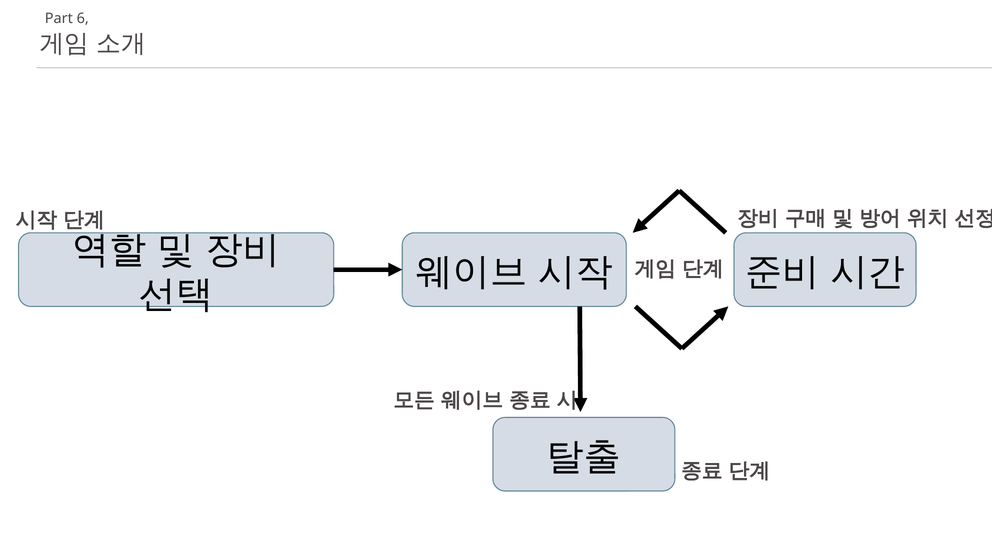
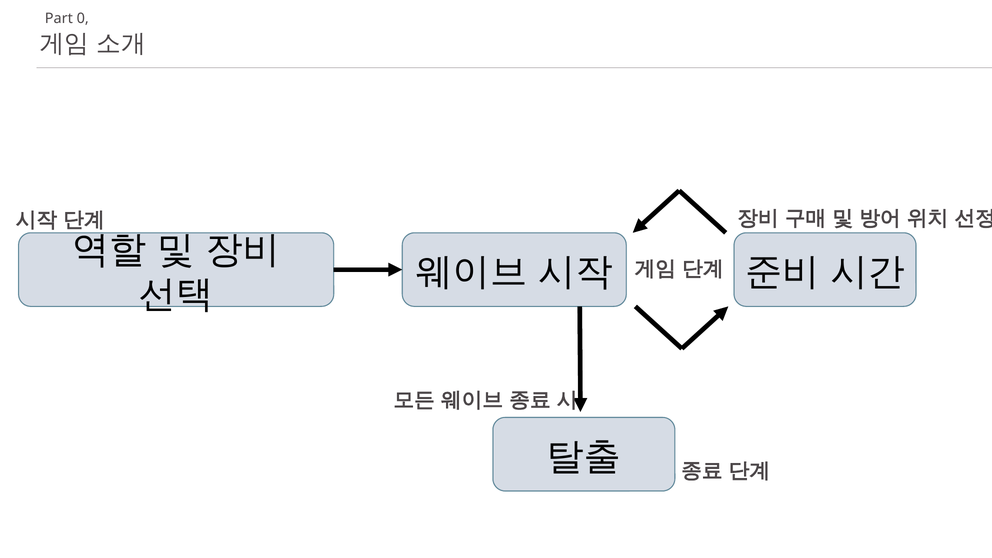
6: 6 -> 0
